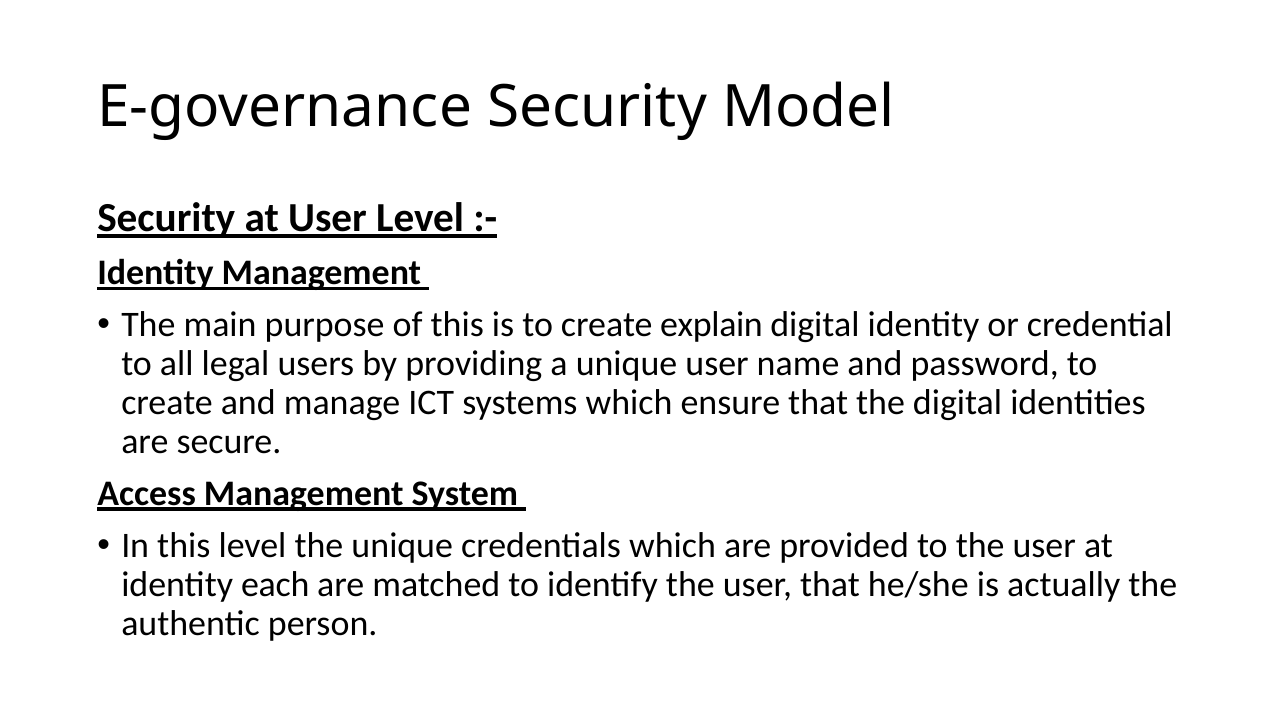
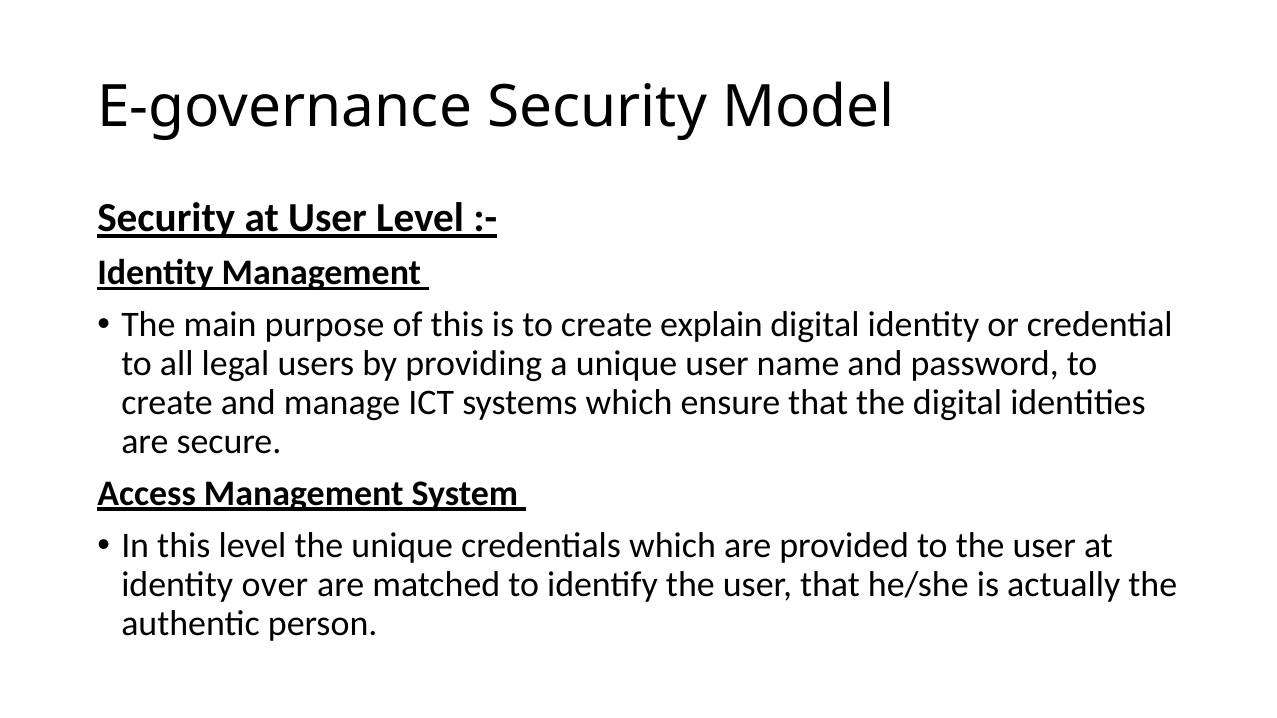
each: each -> over
